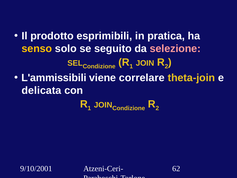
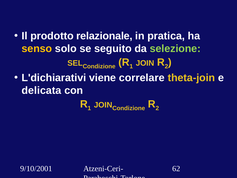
esprimibili: esprimibili -> relazionale
selezione colour: pink -> light green
L'ammissibili: L'ammissibili -> L'dichiarativi
